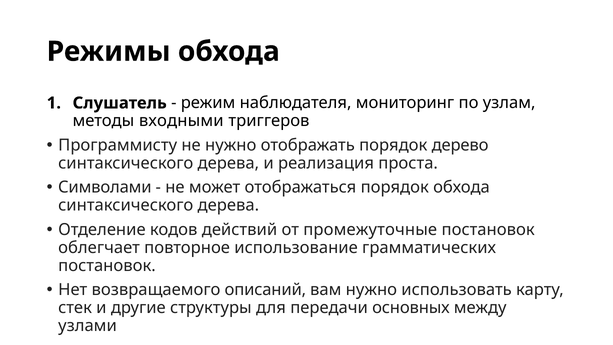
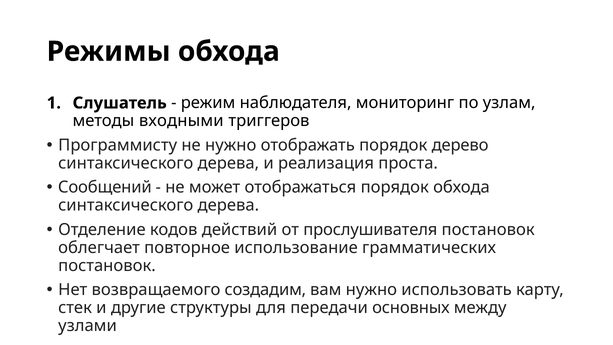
Символами: Символами -> Сообщений
промежуточные: промежуточные -> прослушивателя
описаний: описаний -> создадим
